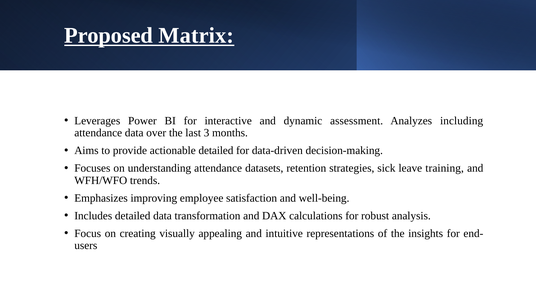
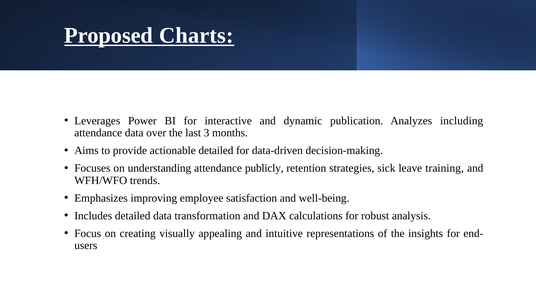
Matrix: Matrix -> Charts
assessment: assessment -> publication
datasets: datasets -> publicly
